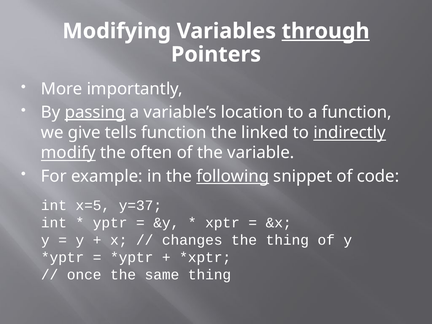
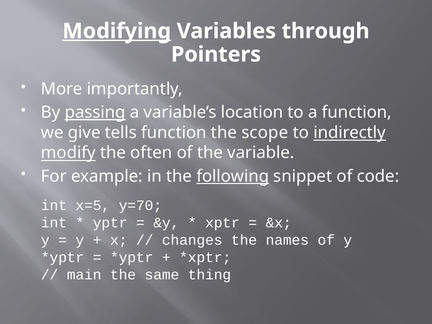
Modifying underline: none -> present
through underline: present -> none
linked: linked -> scope
y=37: y=37 -> y=70
the thing: thing -> names
once: once -> main
